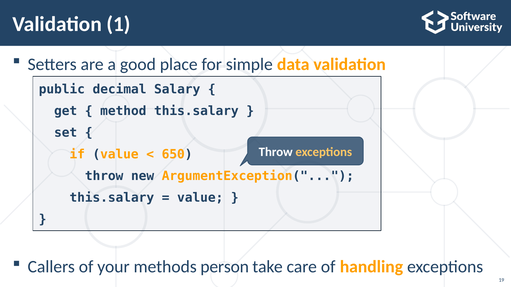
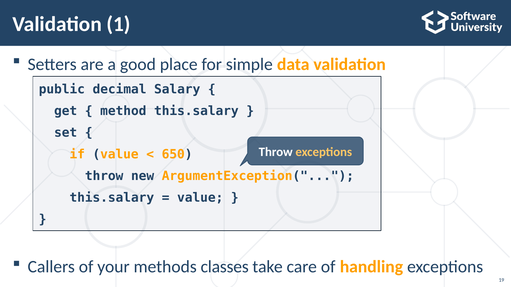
person: person -> classes
